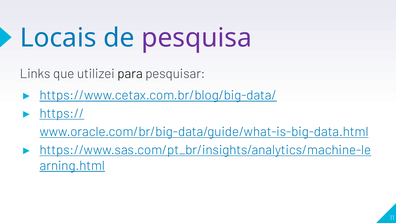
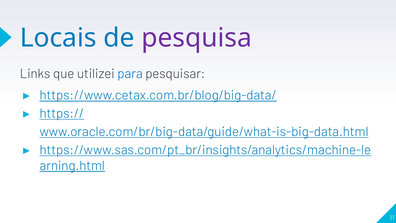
para colour: black -> blue
